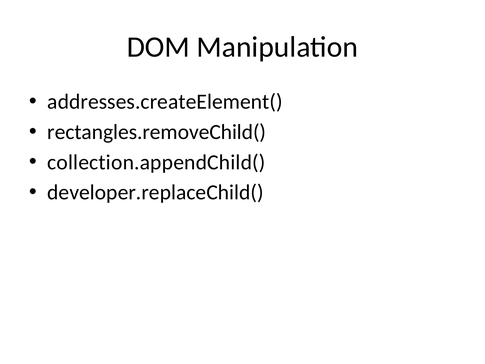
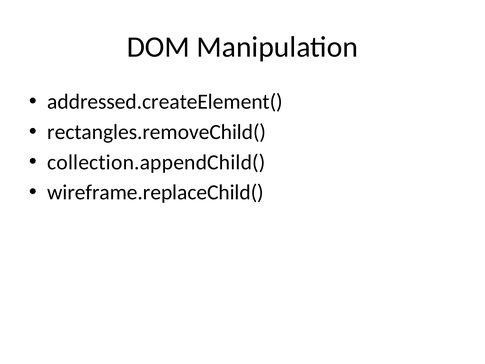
addresses.createElement(: addresses.createElement( -> addressed.createElement(
developer.replaceChild(: developer.replaceChild( -> wireframe.replaceChild(
